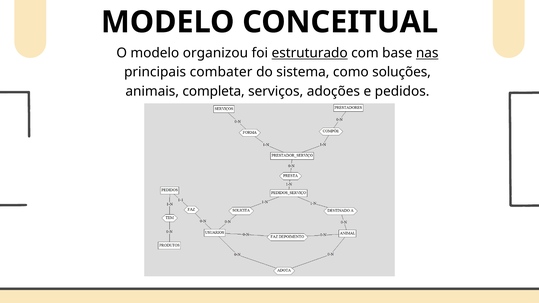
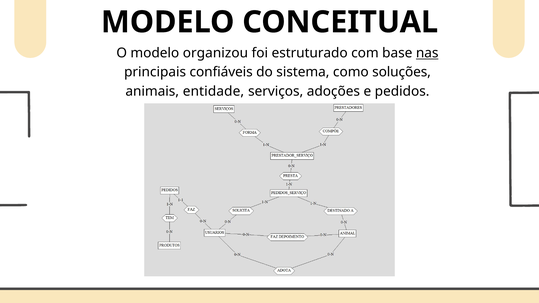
estruturado underline: present -> none
combater: combater -> confiáveis
completa: completa -> entidade
